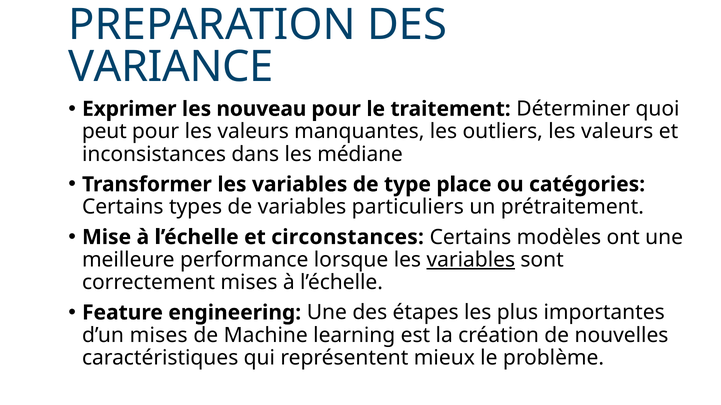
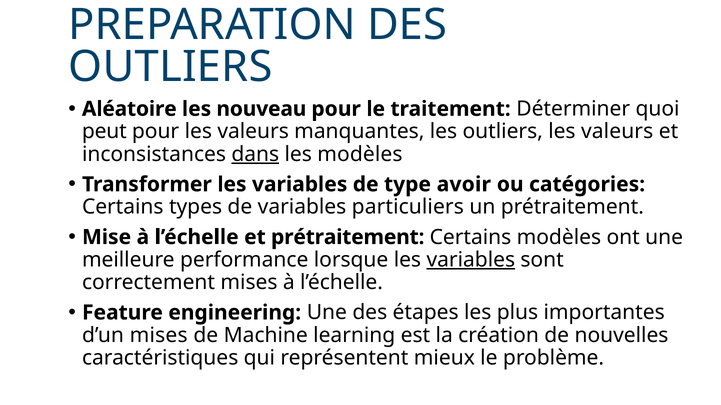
VARIANCE at (171, 67): VARIANCE -> OUTLIERS
Exprimer: Exprimer -> Aléatoire
dans underline: none -> present
les médiane: médiane -> modèles
place: place -> avoir
et circonstances: circonstances -> prétraitement
